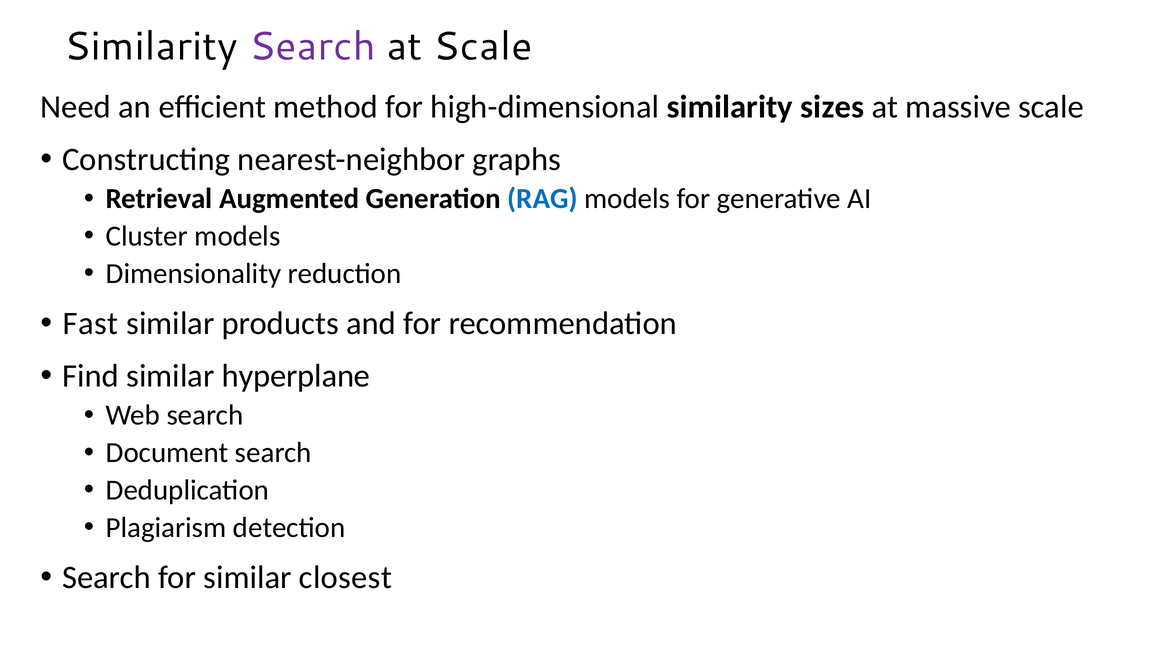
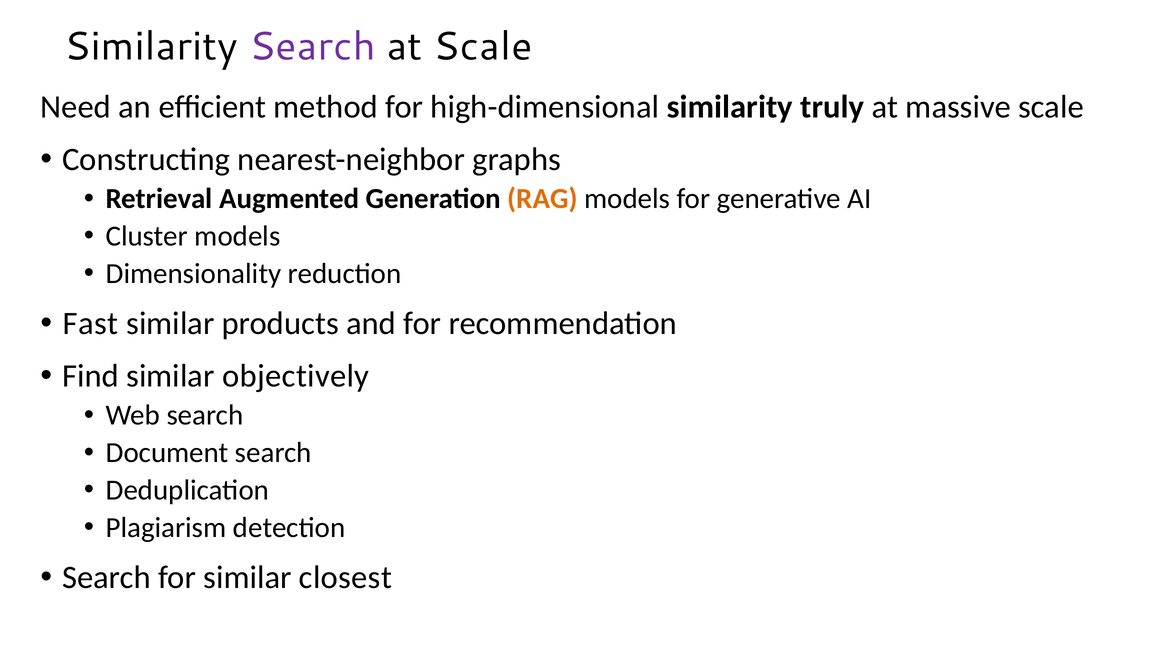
sizes: sizes -> truly
RAG colour: blue -> orange
hyperplane: hyperplane -> objectively
